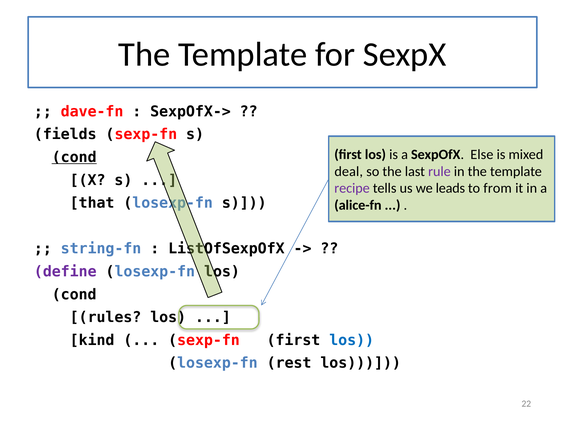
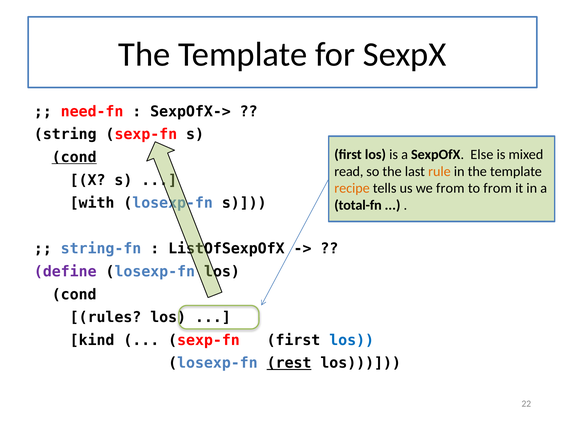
dave-fn: dave-fn -> need-fn
fields: fields -> string
deal: deal -> read
rule colour: purple -> orange
recipe colour: purple -> orange
we leads: leads -> from
that: that -> with
alice-fn: alice-fn -> total-fn
rest underline: none -> present
